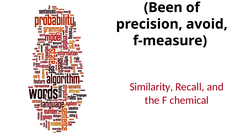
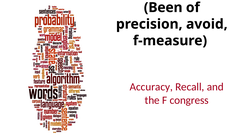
Similarity: Similarity -> Accuracy
chemical: chemical -> congress
